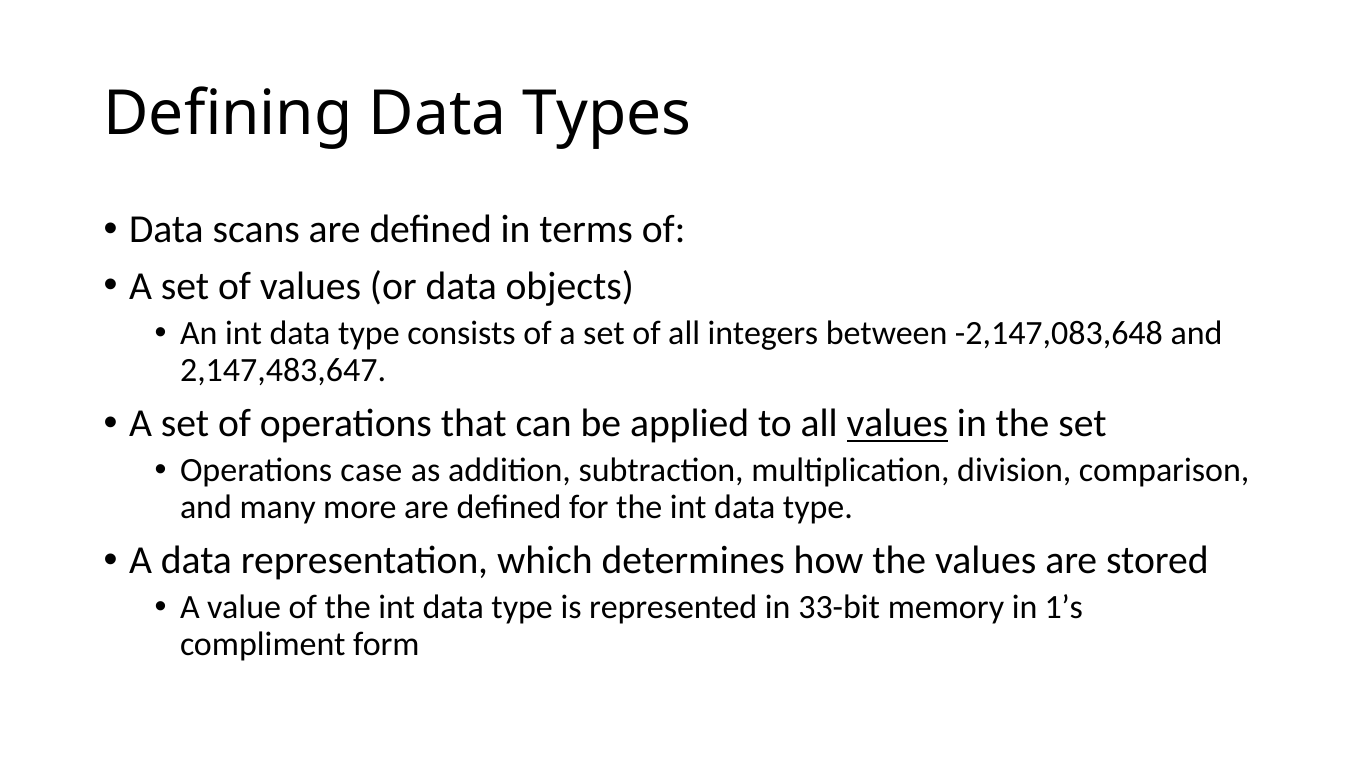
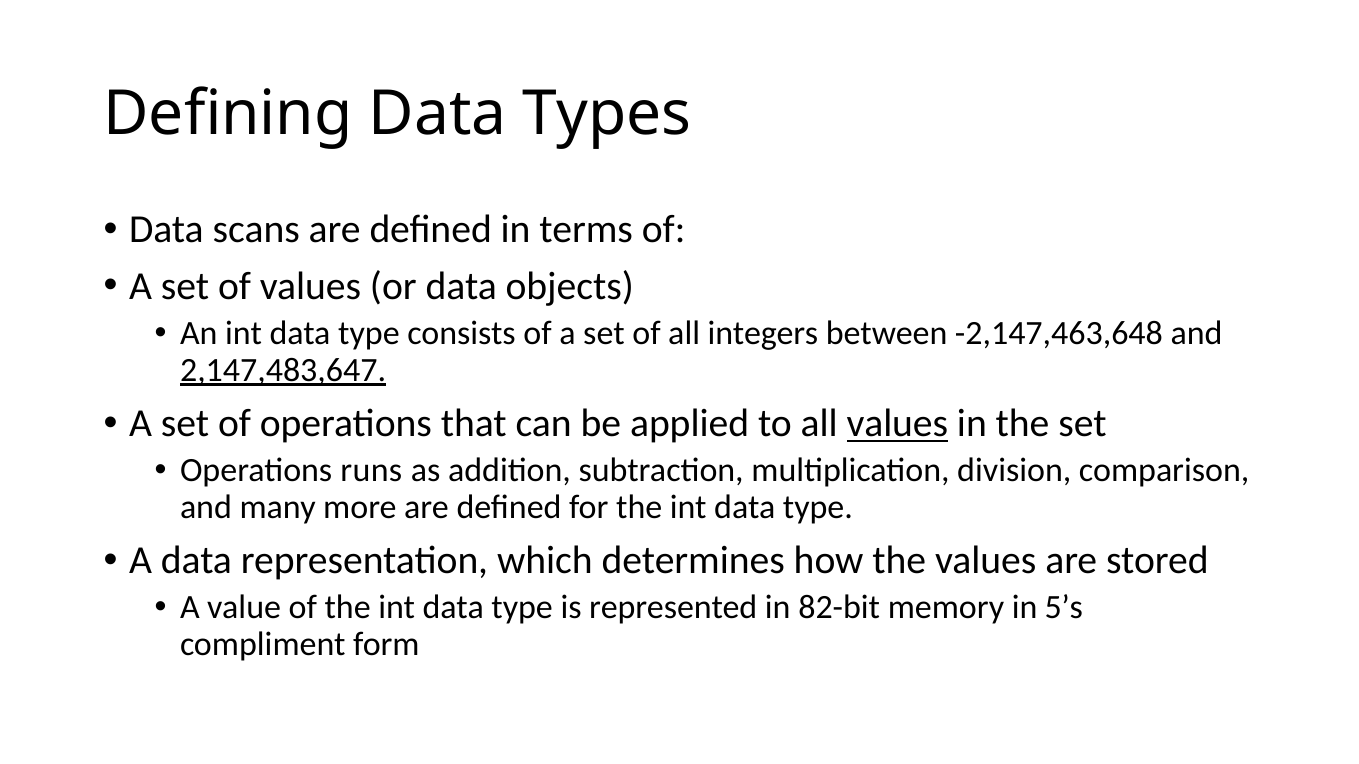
-2,147,083,648: -2,147,083,648 -> -2,147,463,648
2,147,483,647 underline: none -> present
case: case -> runs
33-bit: 33-bit -> 82-bit
1’s: 1’s -> 5’s
